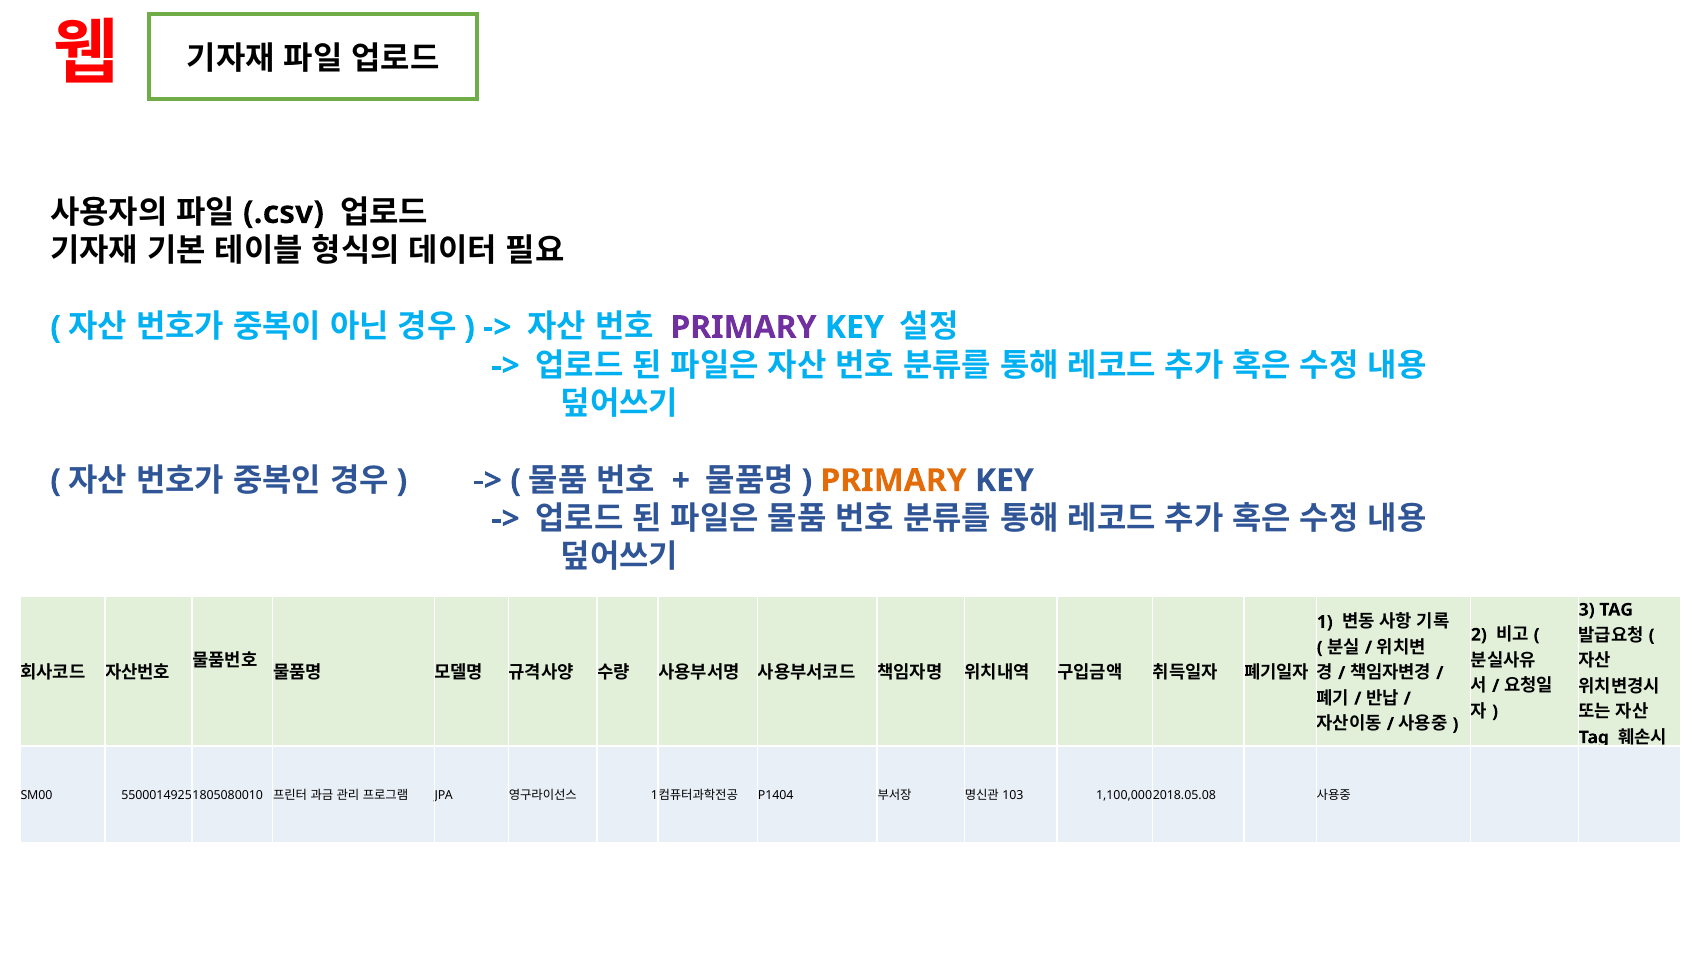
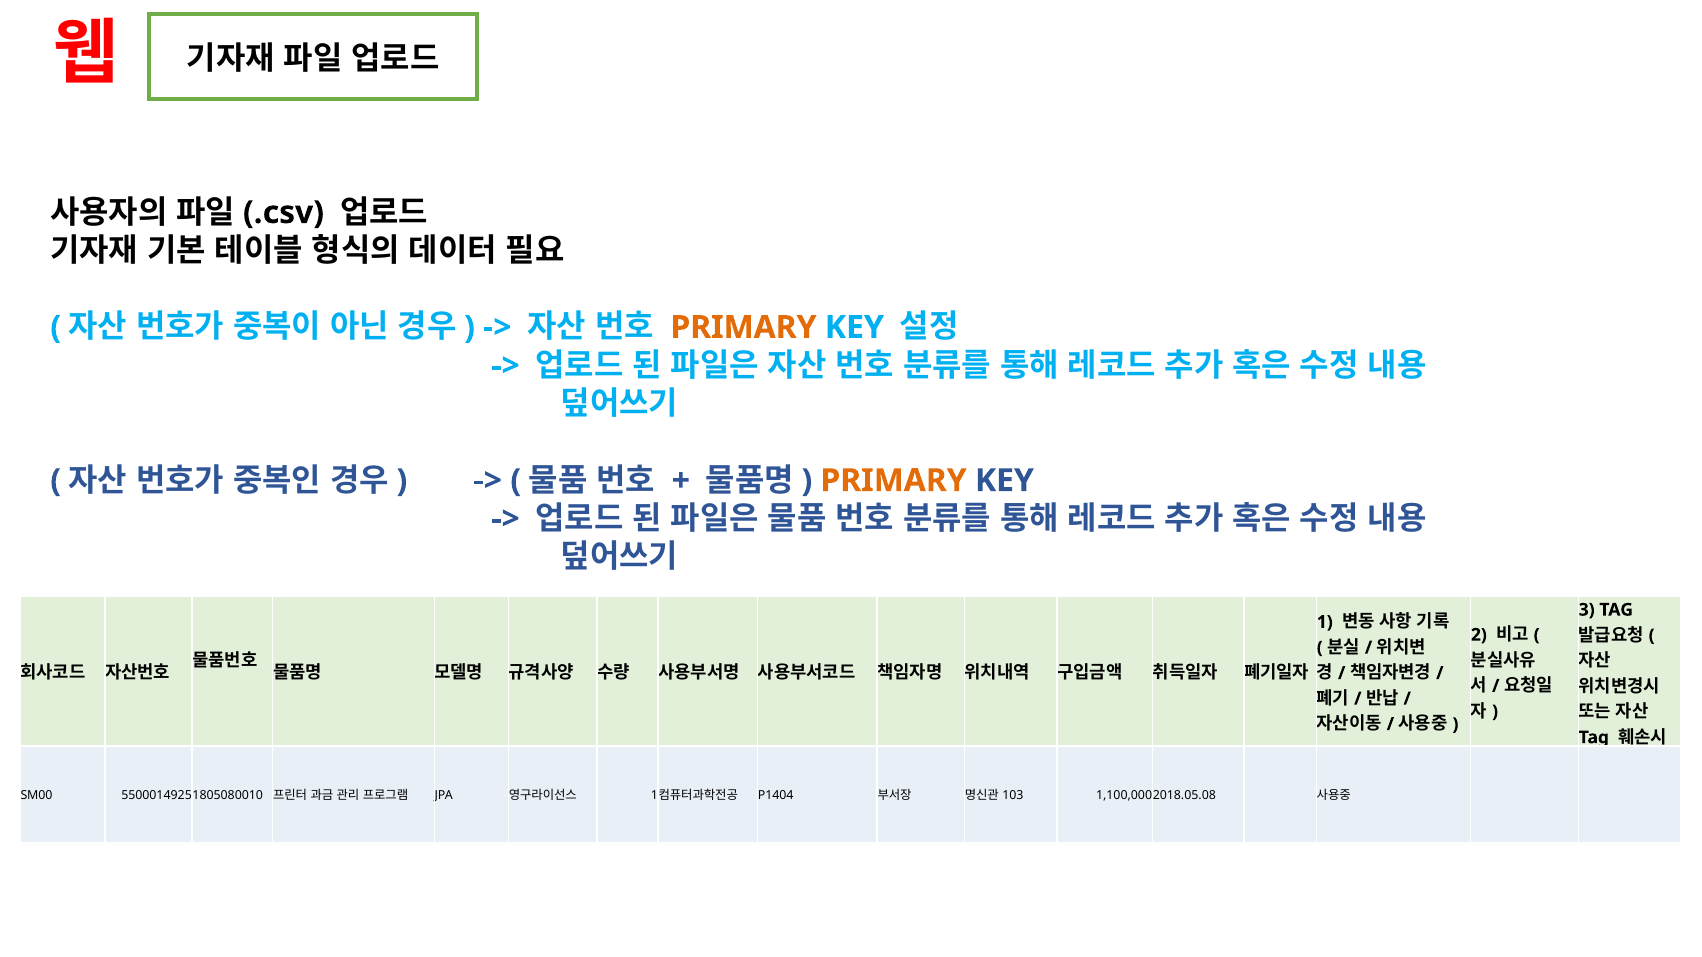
PRIMARY at (744, 328) colour: purple -> orange
